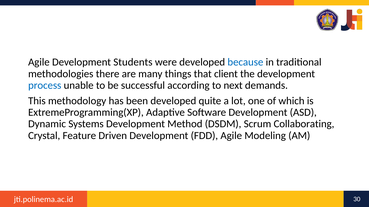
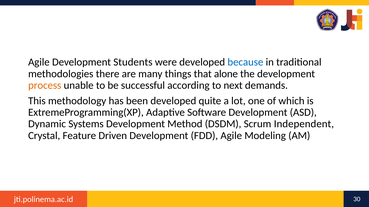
client: client -> alone
process colour: blue -> orange
Collaborating: Collaborating -> Independent
